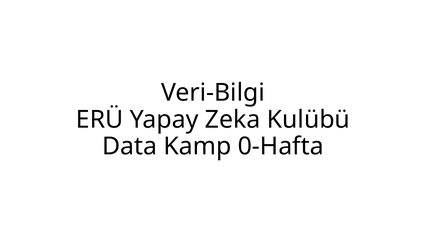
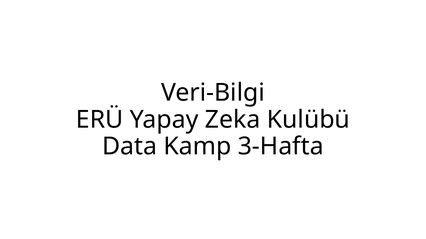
0-Hafta: 0-Hafta -> 3-Hafta
